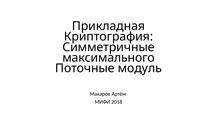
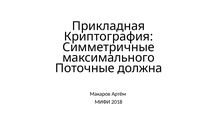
модуль: модуль -> должна
